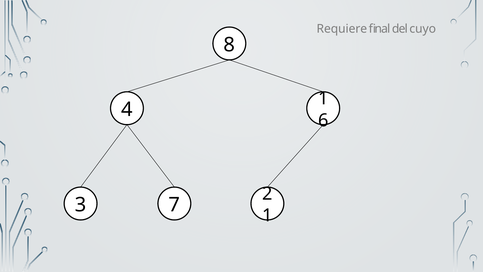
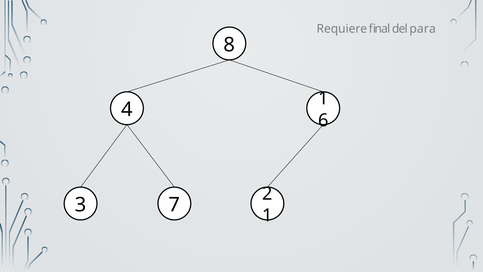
cuyo: cuyo -> para
